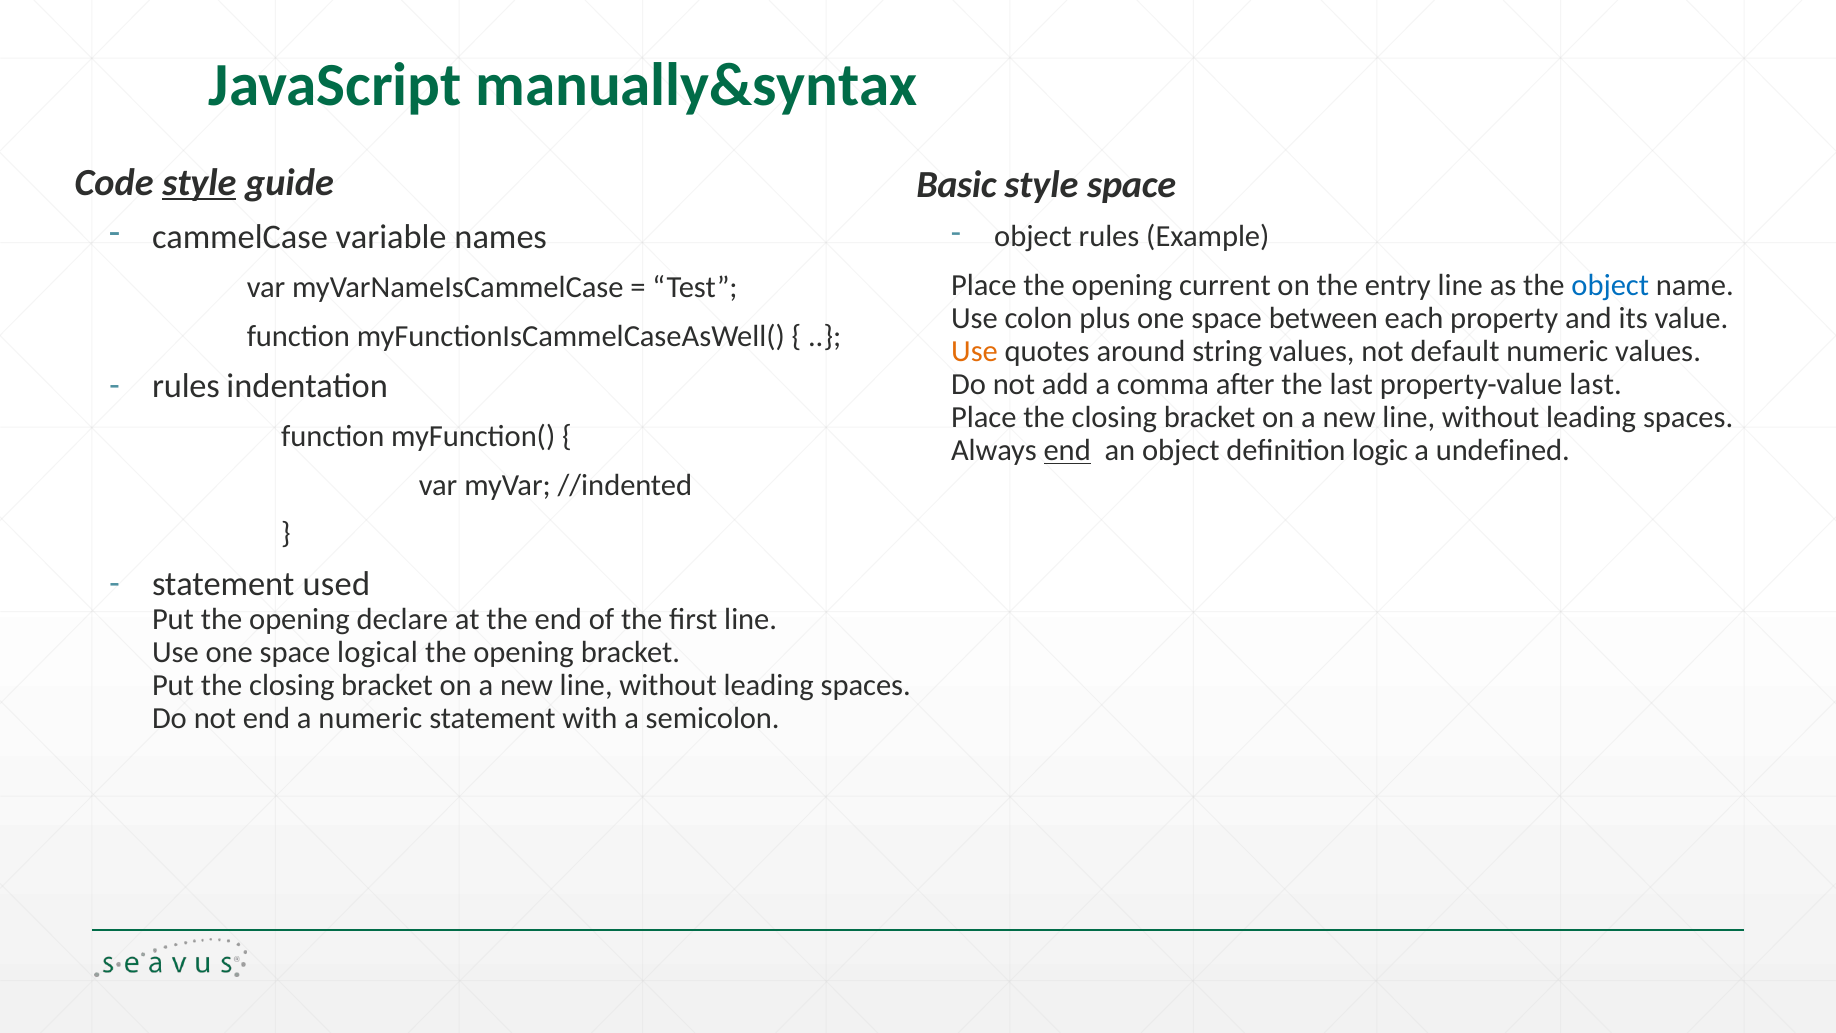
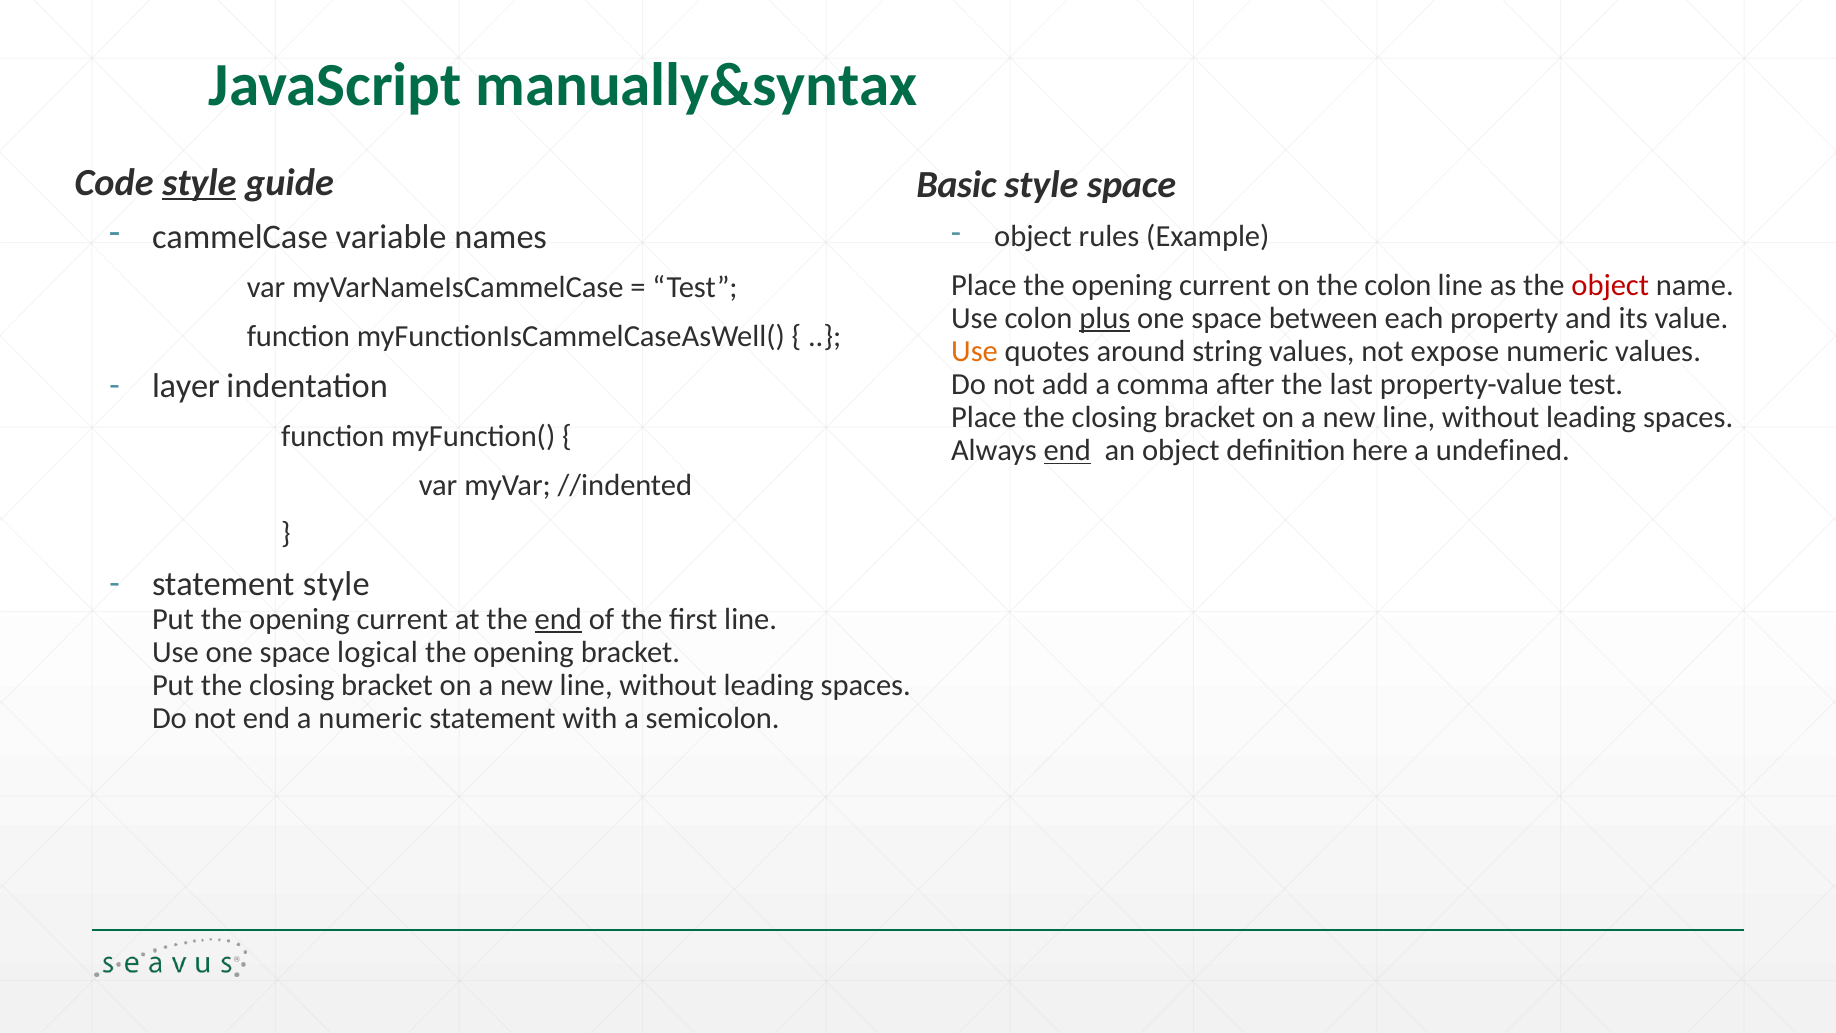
the entry: entry -> colon
object at (1610, 285) colour: blue -> red
plus underline: none -> present
default: default -> expose
rules at (186, 386): rules -> layer
property-value last: last -> test
logic: logic -> here
statement used: used -> style
Put the opening declare: declare -> current
end at (558, 619) underline: none -> present
